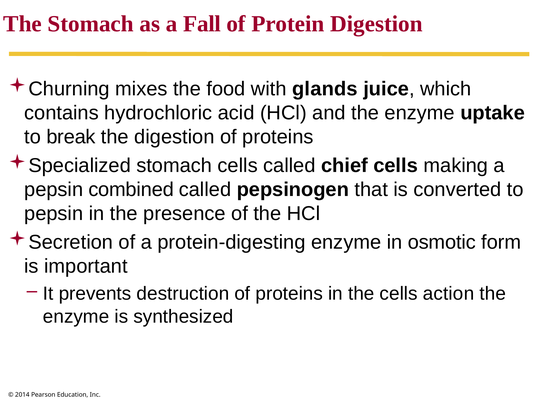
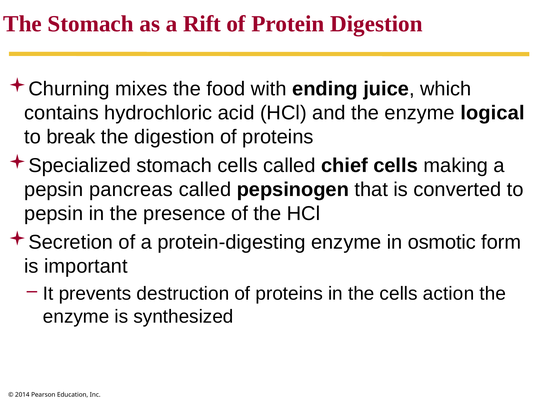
Fall: Fall -> Rift
glands: glands -> ending
uptake: uptake -> logical
combined: combined -> pancreas
